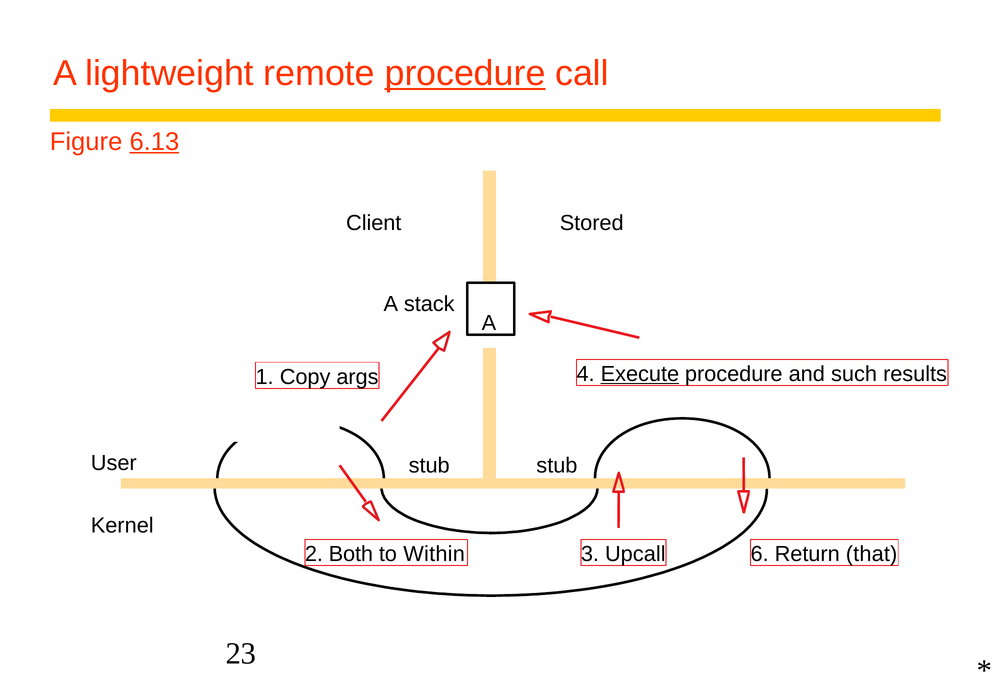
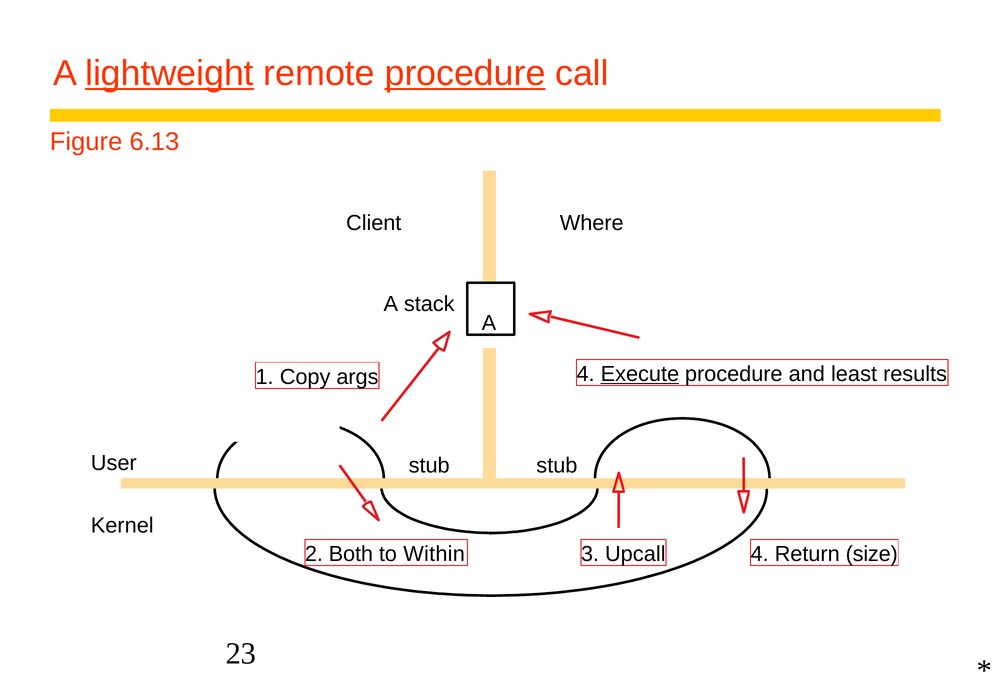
lightweight underline: none -> present
6.13 underline: present -> none
Stored: Stored -> Where
such: such -> least
Upcall 6: 6 -> 4
that: that -> size
